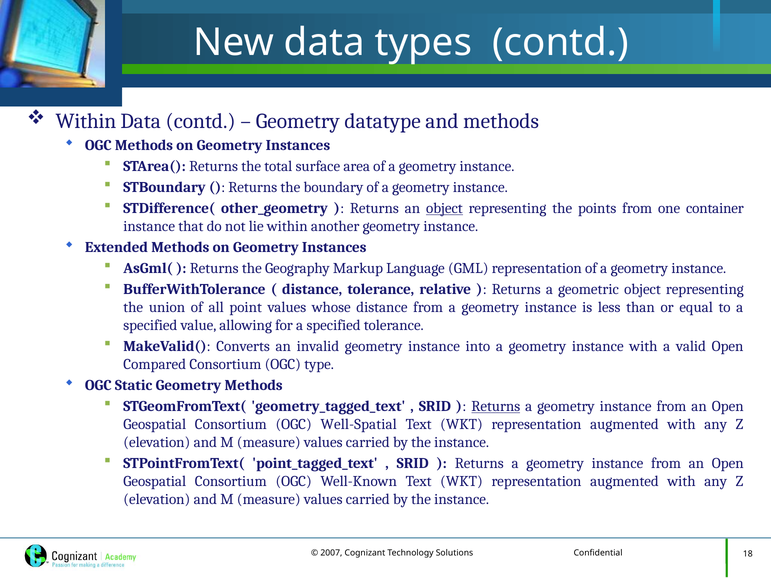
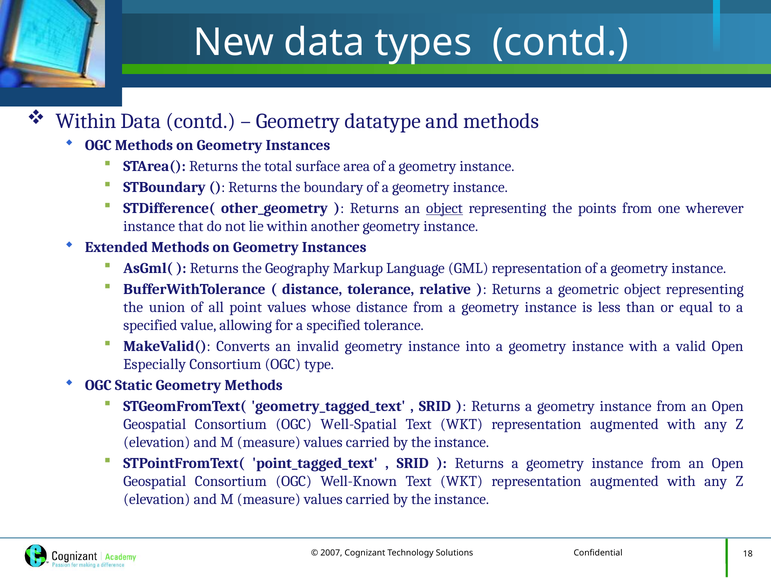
container: container -> wherever
Compared: Compared -> Especially
Returns at (496, 406) underline: present -> none
